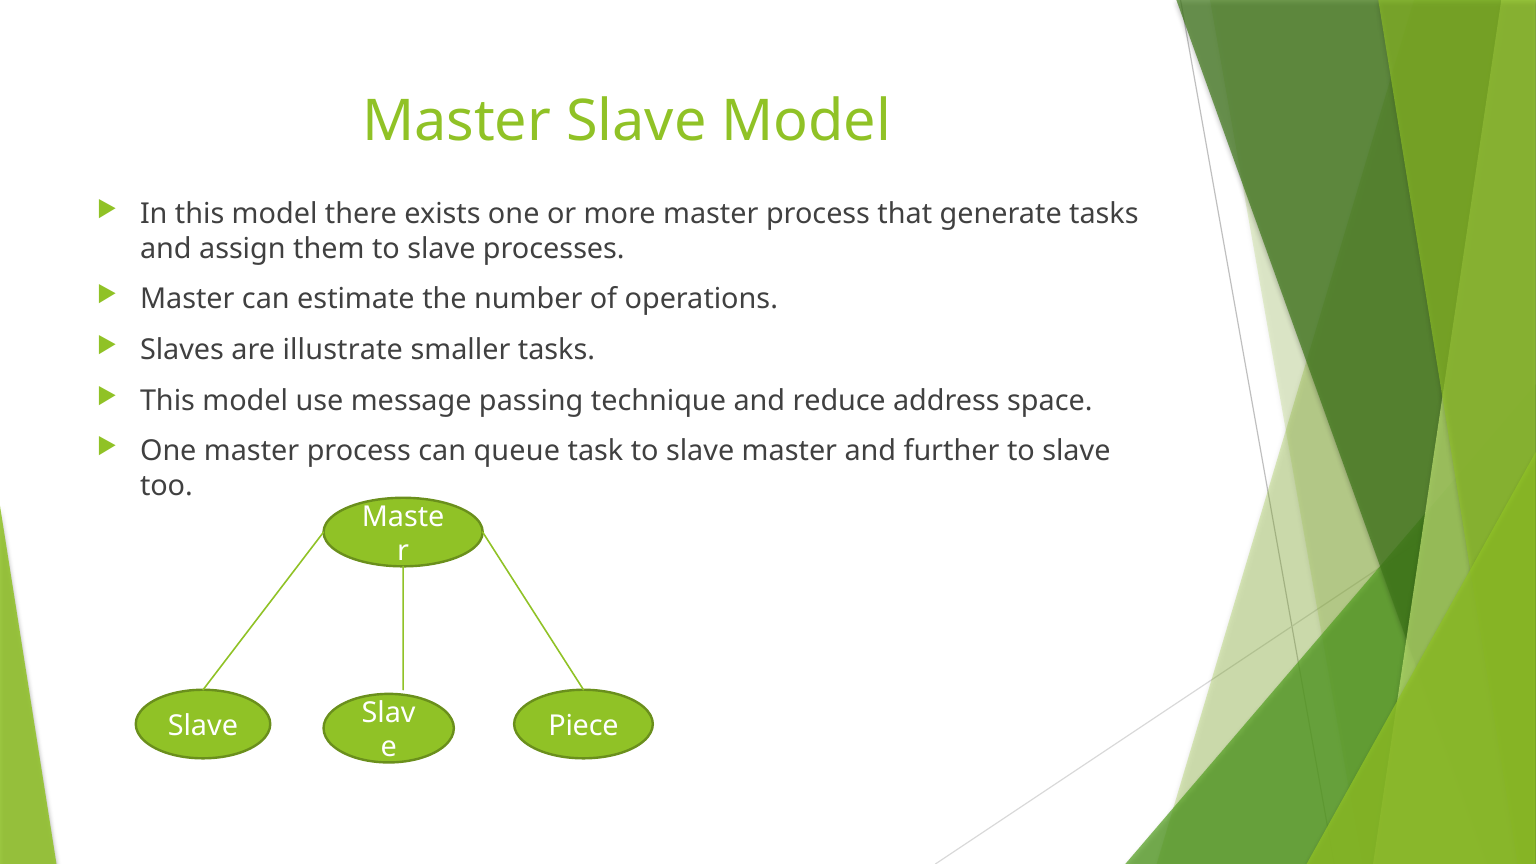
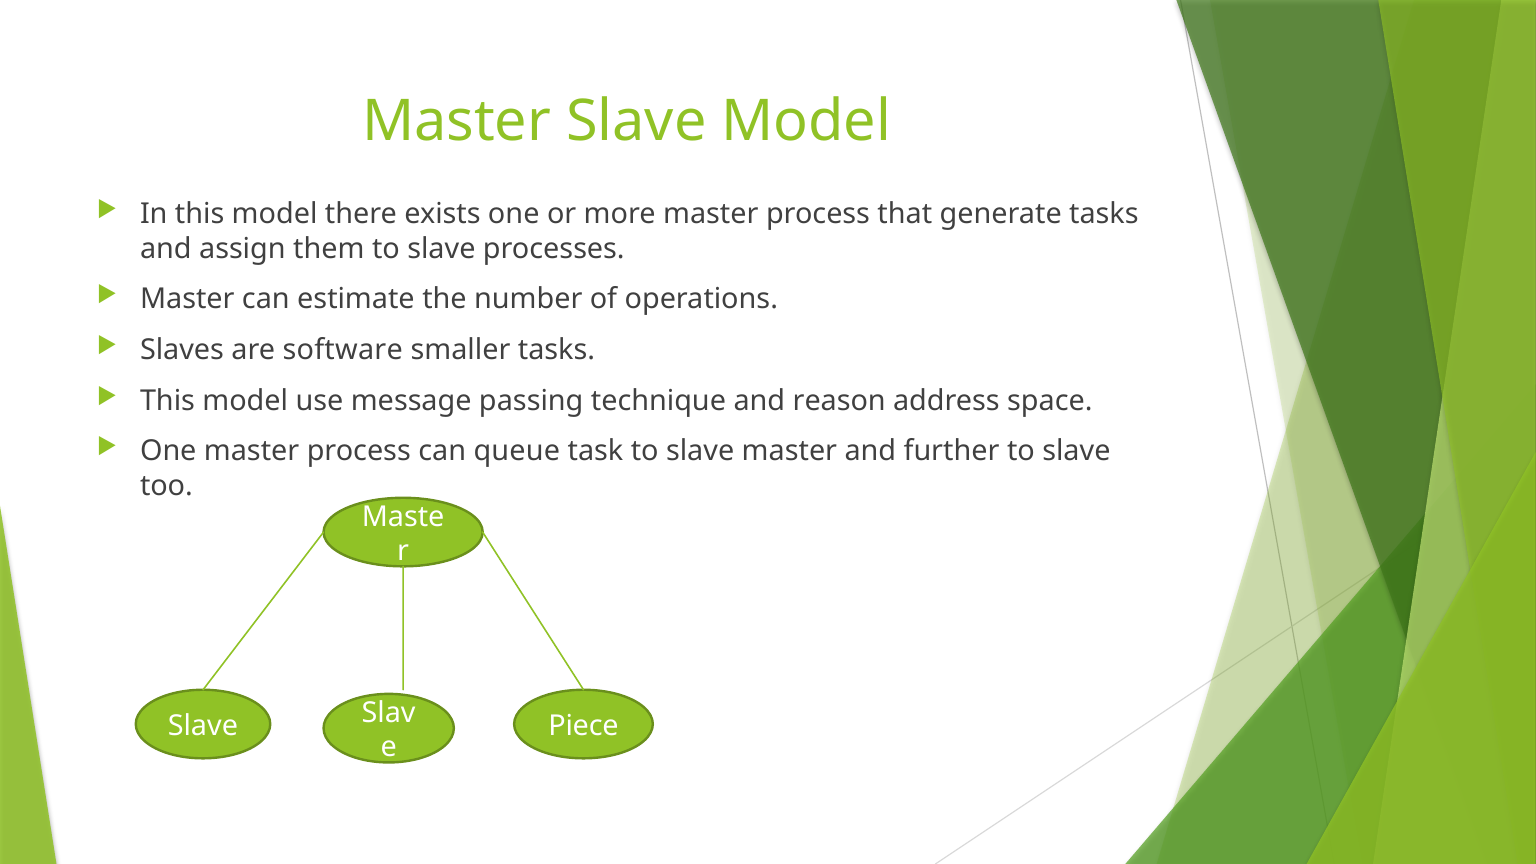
illustrate: illustrate -> software
reduce: reduce -> reason
